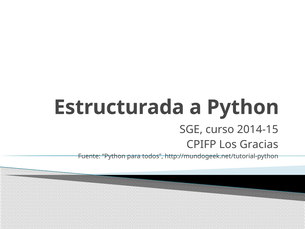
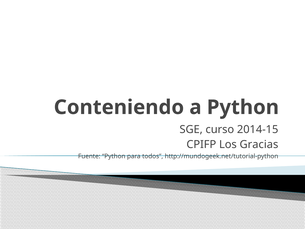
Estructurada: Estructurada -> Conteniendo
